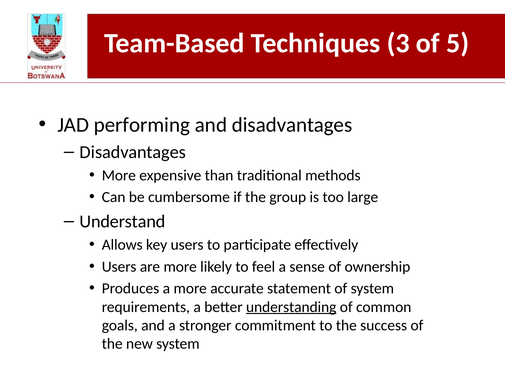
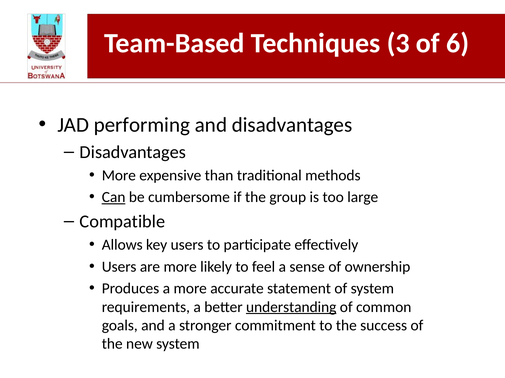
5: 5 -> 6
Can underline: none -> present
Understand: Understand -> Compatible
